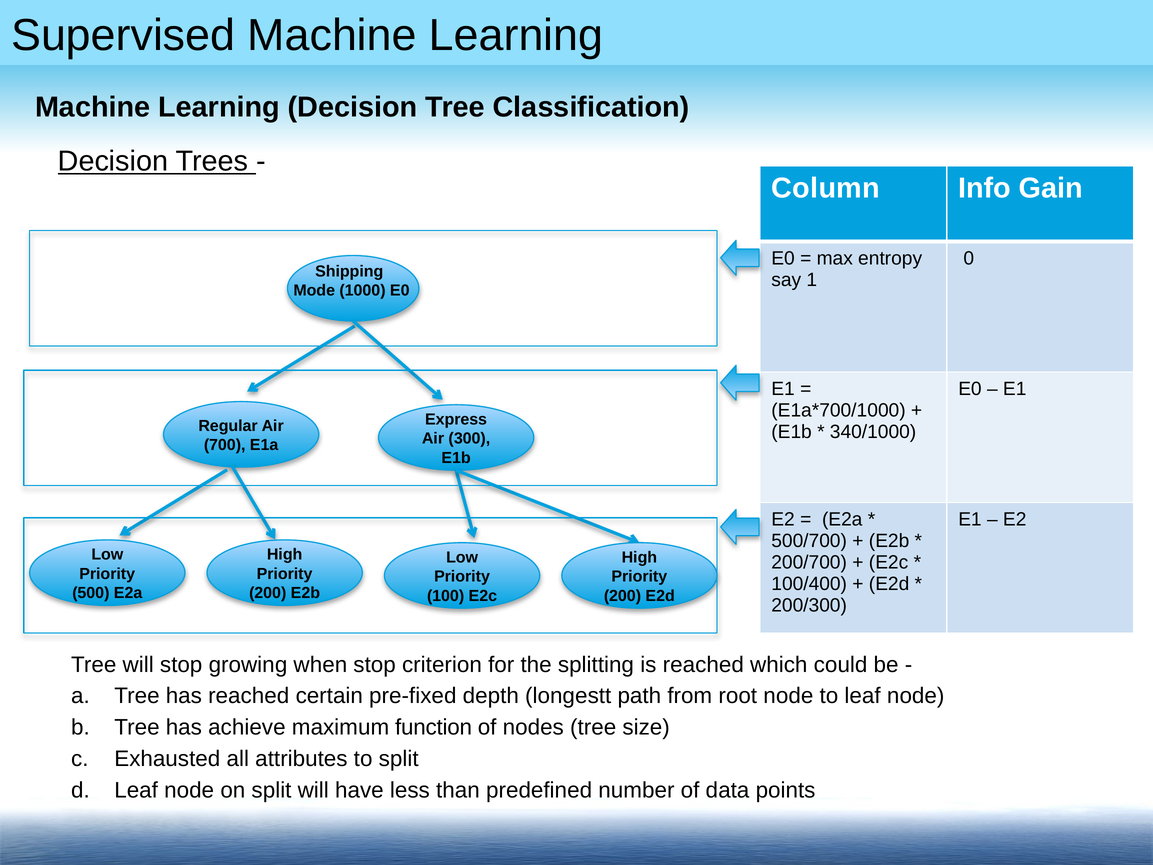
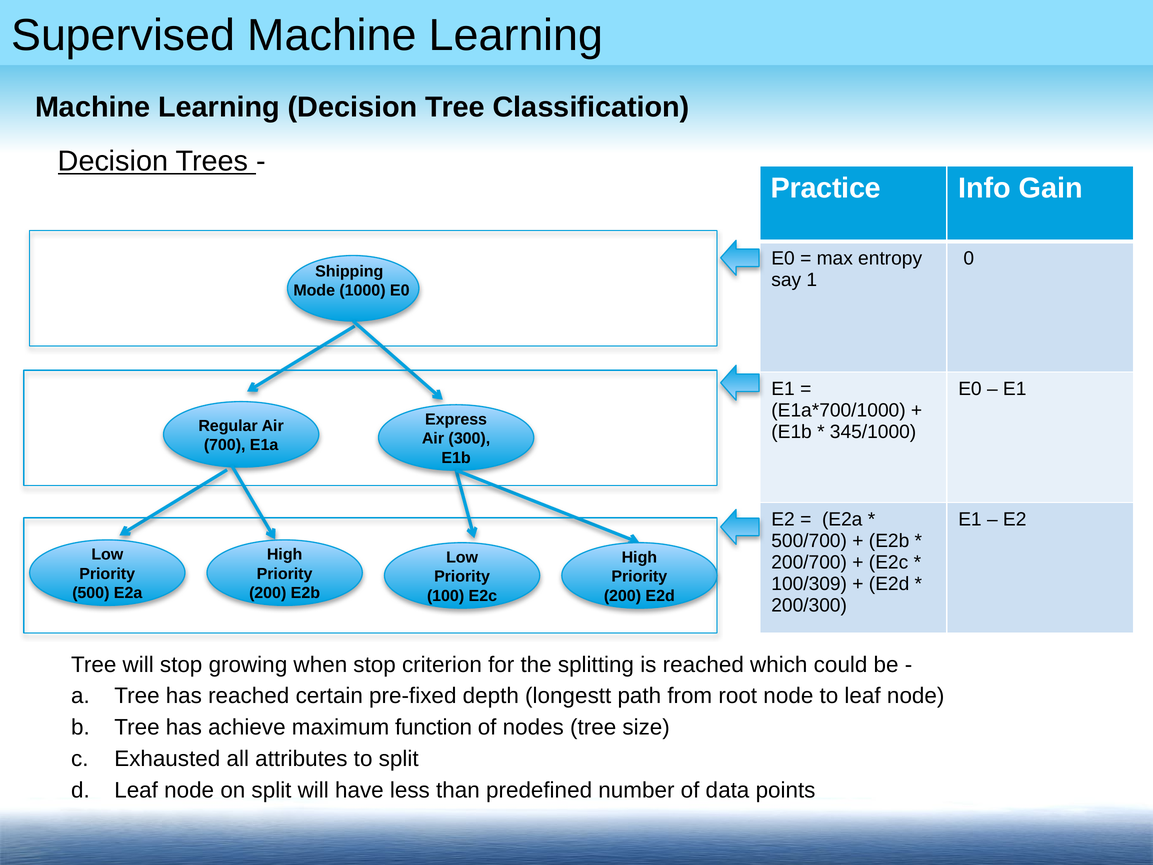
Column: Column -> Practice
340/1000: 340/1000 -> 345/1000
100/400: 100/400 -> 100/309
